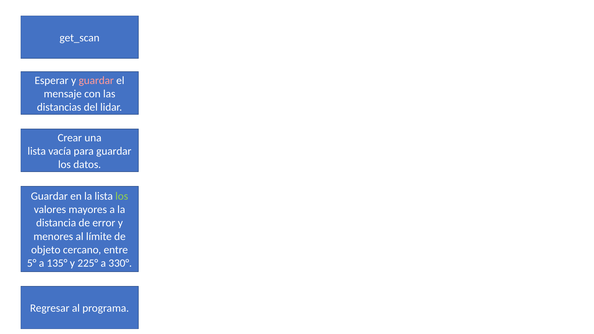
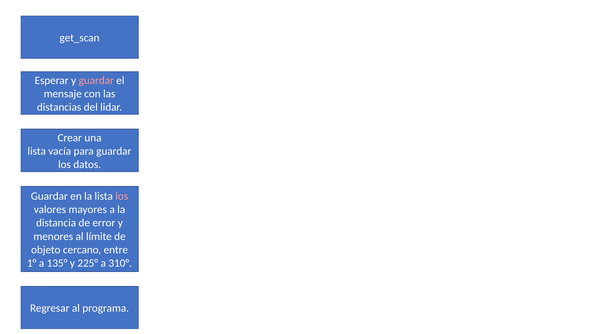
los at (122, 196) colour: light green -> pink
5°: 5° -> 1°
330°: 330° -> 310°
